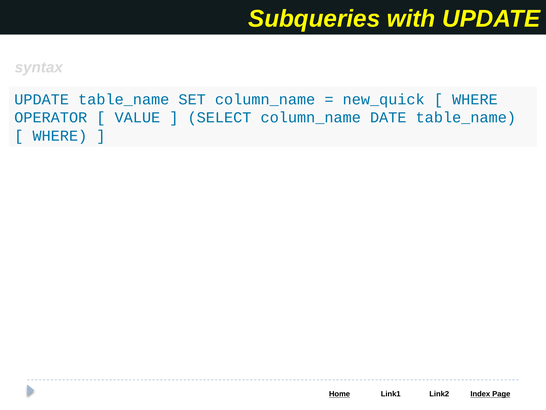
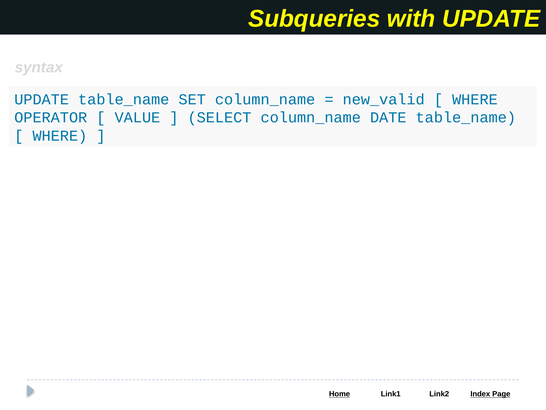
new_quick: new_quick -> new_valid
